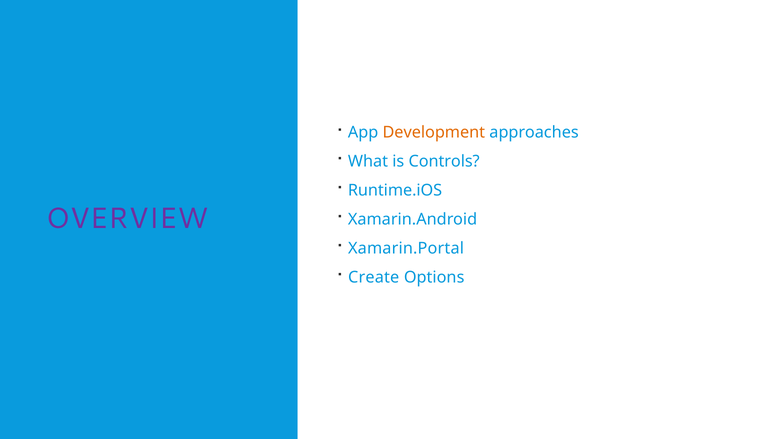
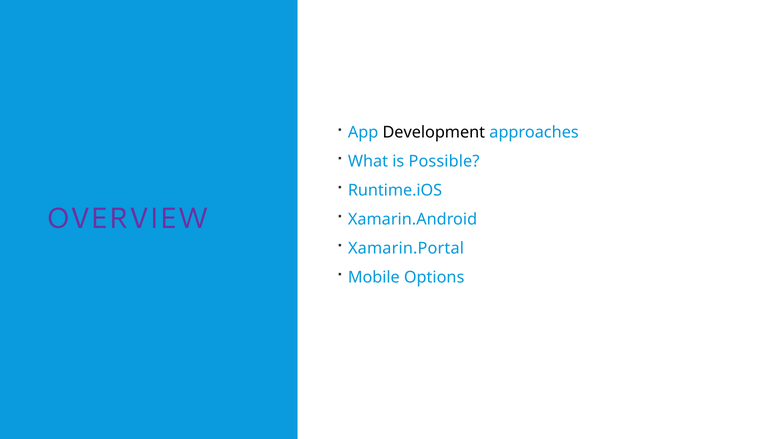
Development colour: orange -> black
Controls: Controls -> Possible
Create: Create -> Mobile
